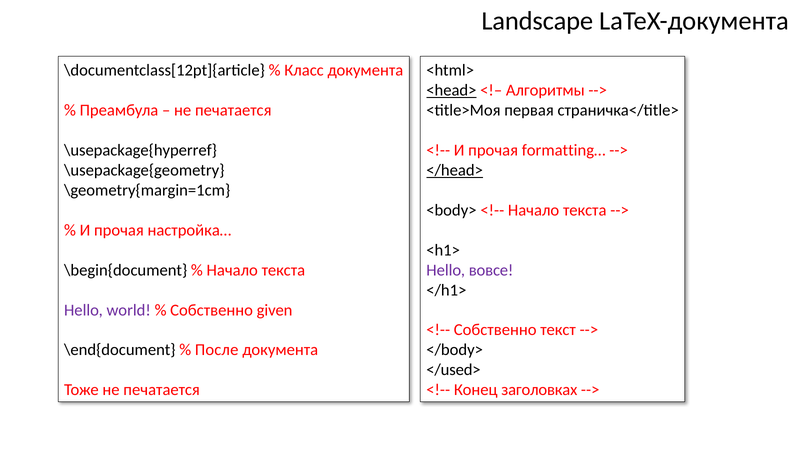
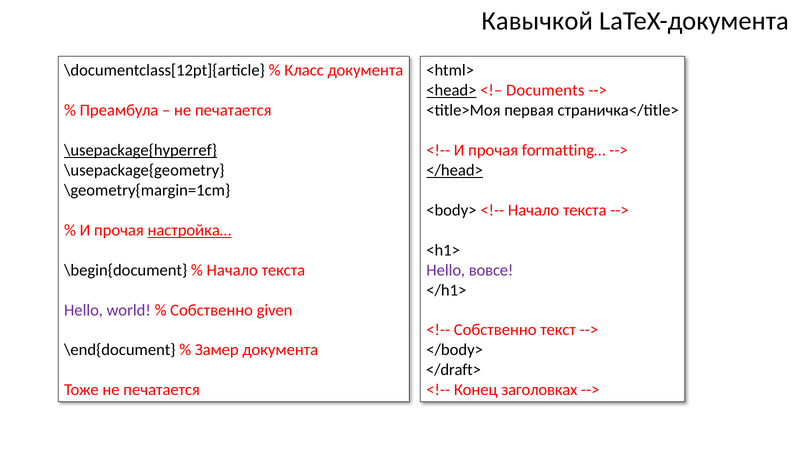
Landscape: Landscape -> Кавычкой
Алгоритмы: Алгоритмы -> Documents
\usepackage{hyperref underline: none -> present
настройка… underline: none -> present
После: После -> Зaмер
</used>: </used> -> </draft>
